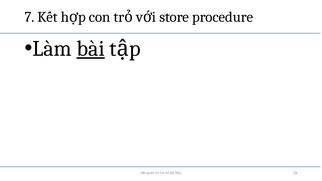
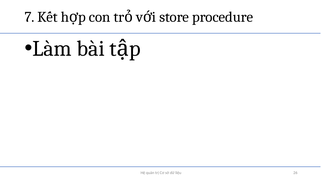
bài underline: present -> none
